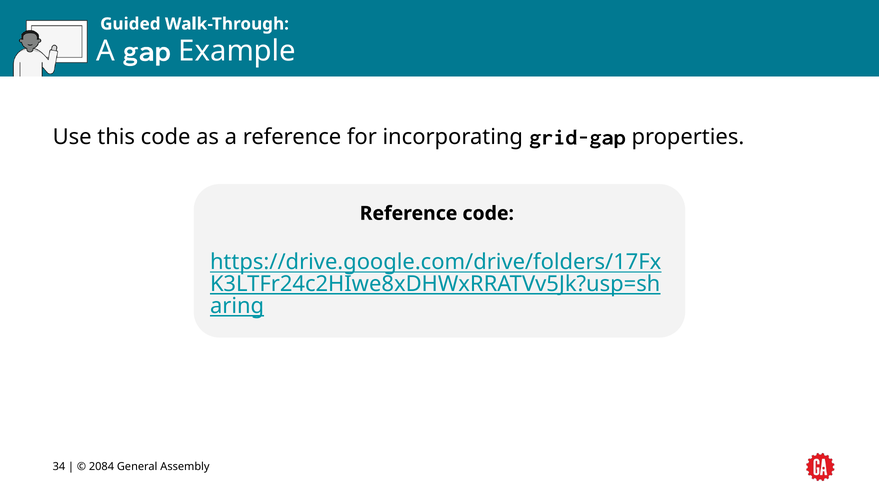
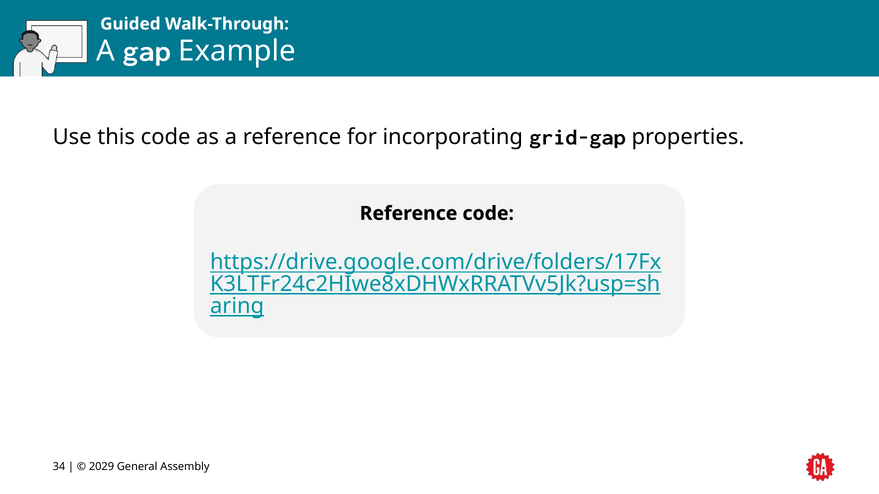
2084: 2084 -> 2029
